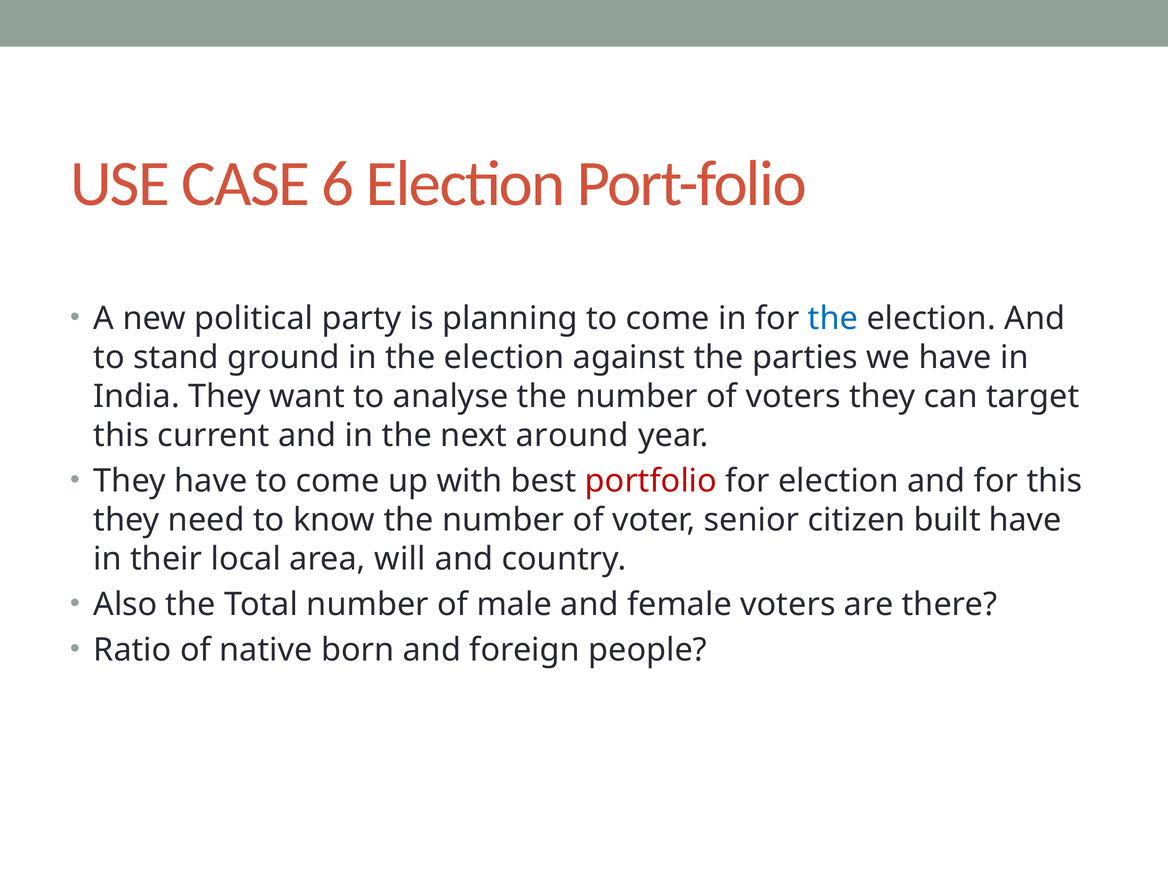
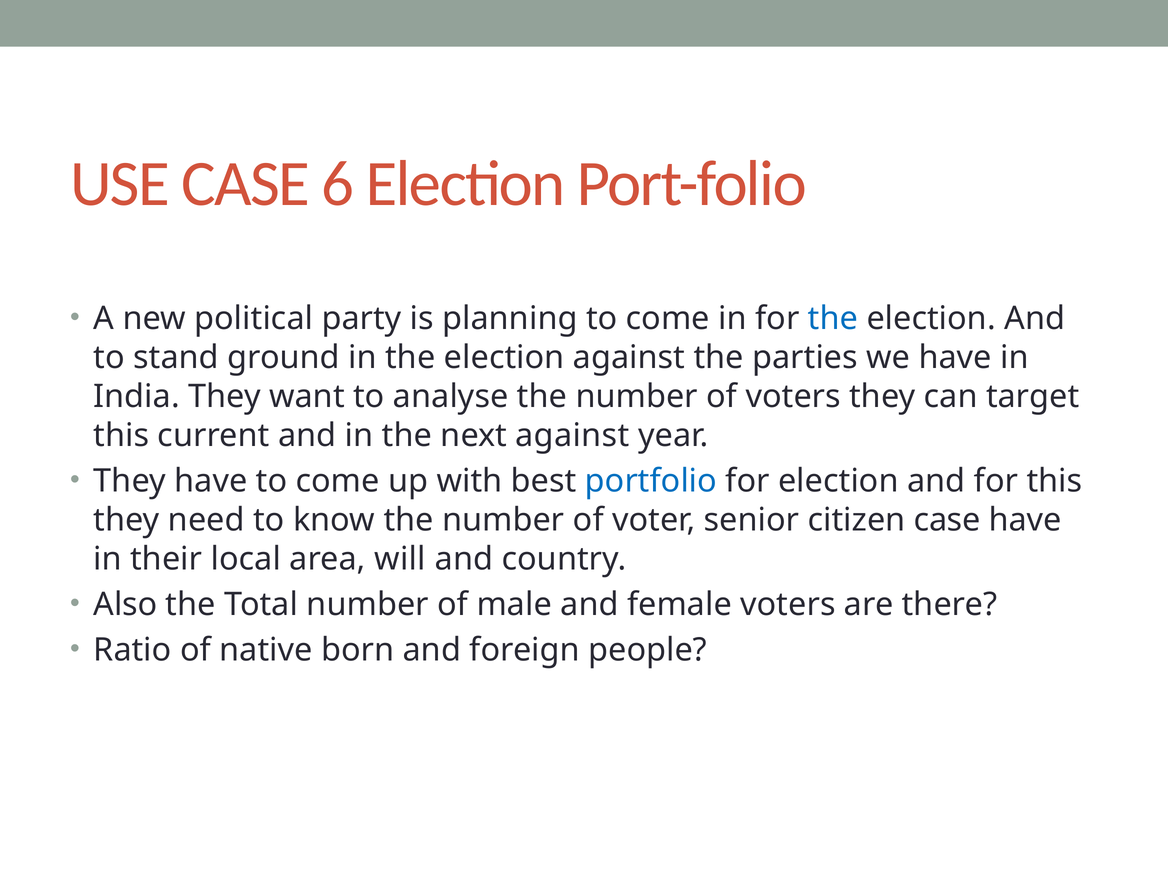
next around: around -> against
portfolio colour: red -> blue
citizen built: built -> case
